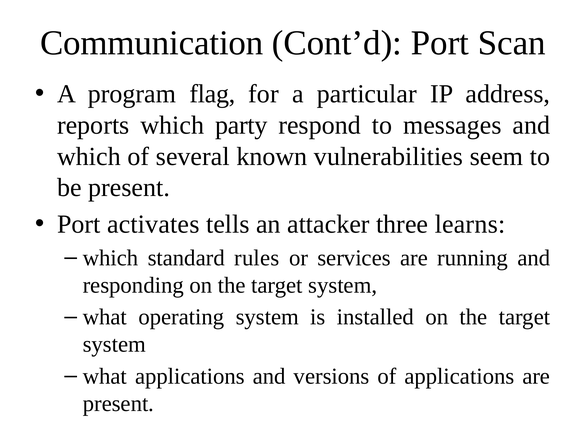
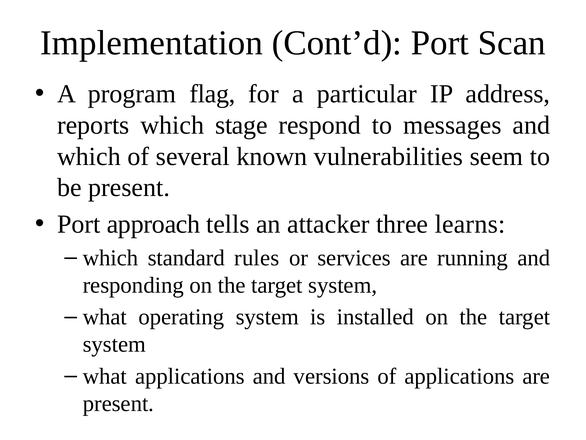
Communication: Communication -> Implementation
party: party -> stage
activates: activates -> approach
